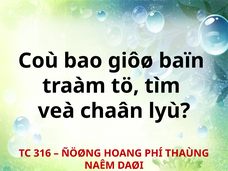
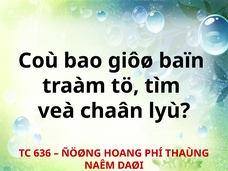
316: 316 -> 636
